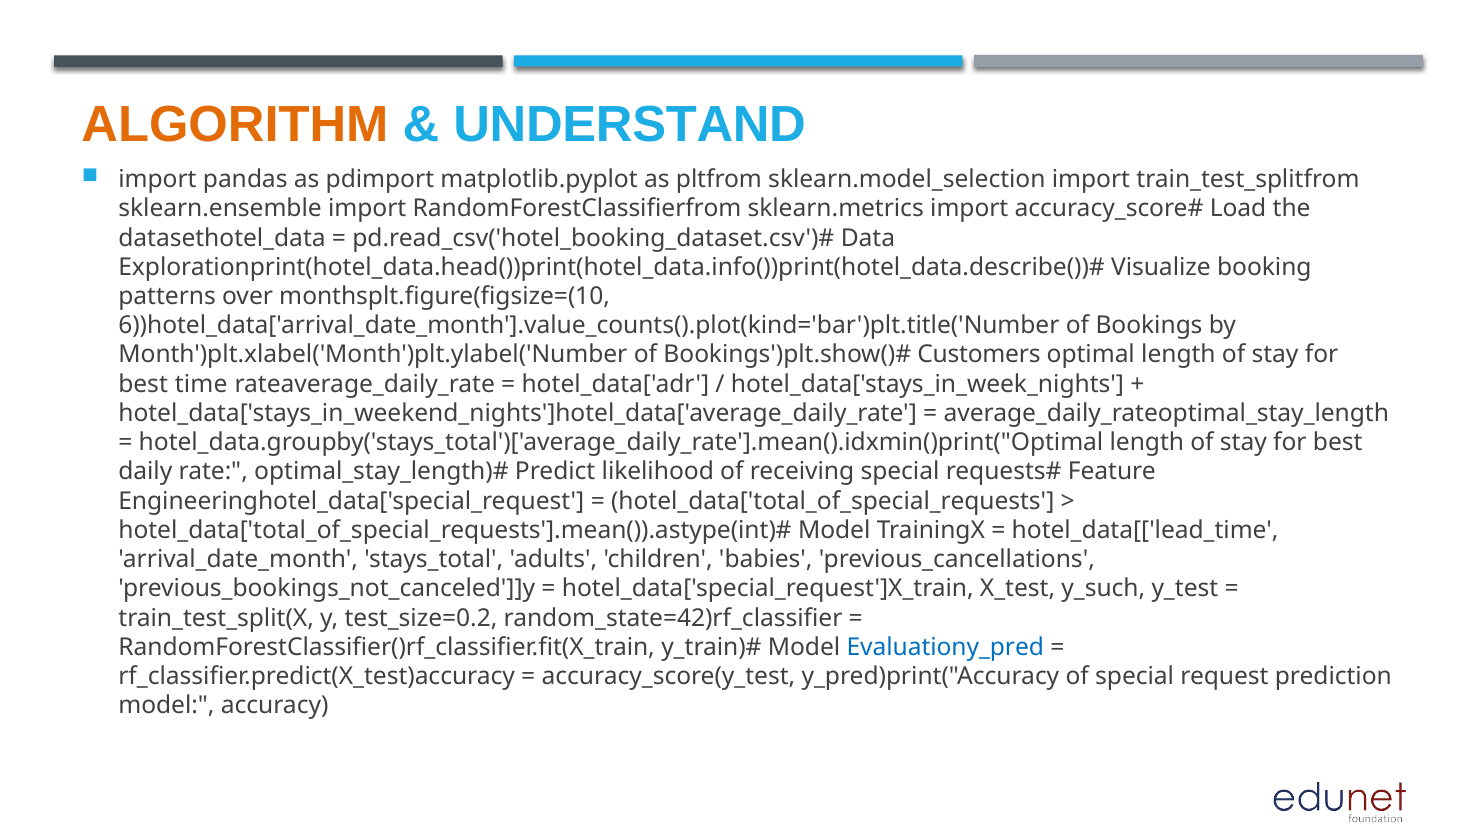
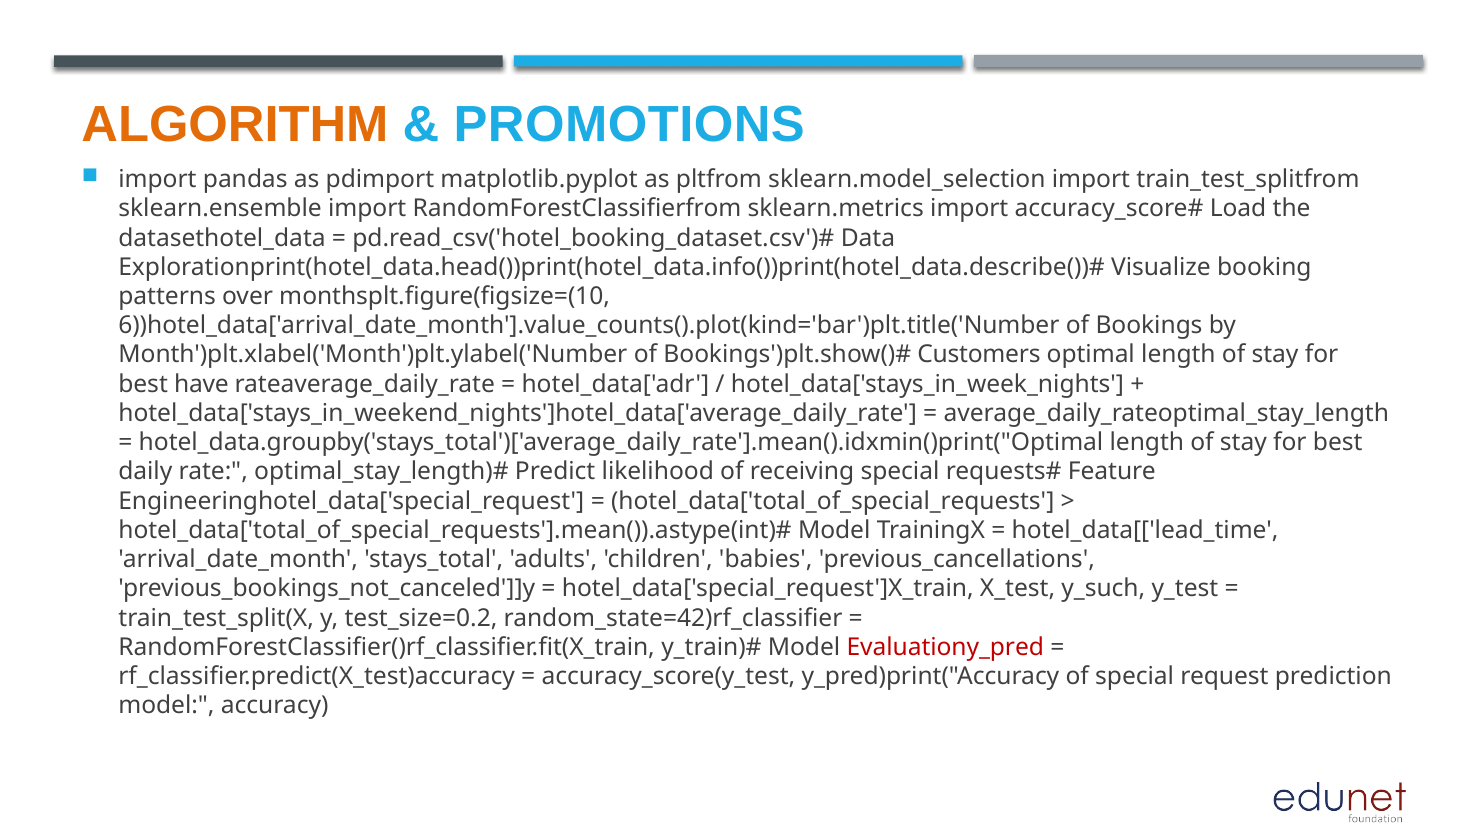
UNDERSTAND: UNDERSTAND -> PROMOTIONS
time: time -> have
Evaluationy_pred colour: blue -> red
